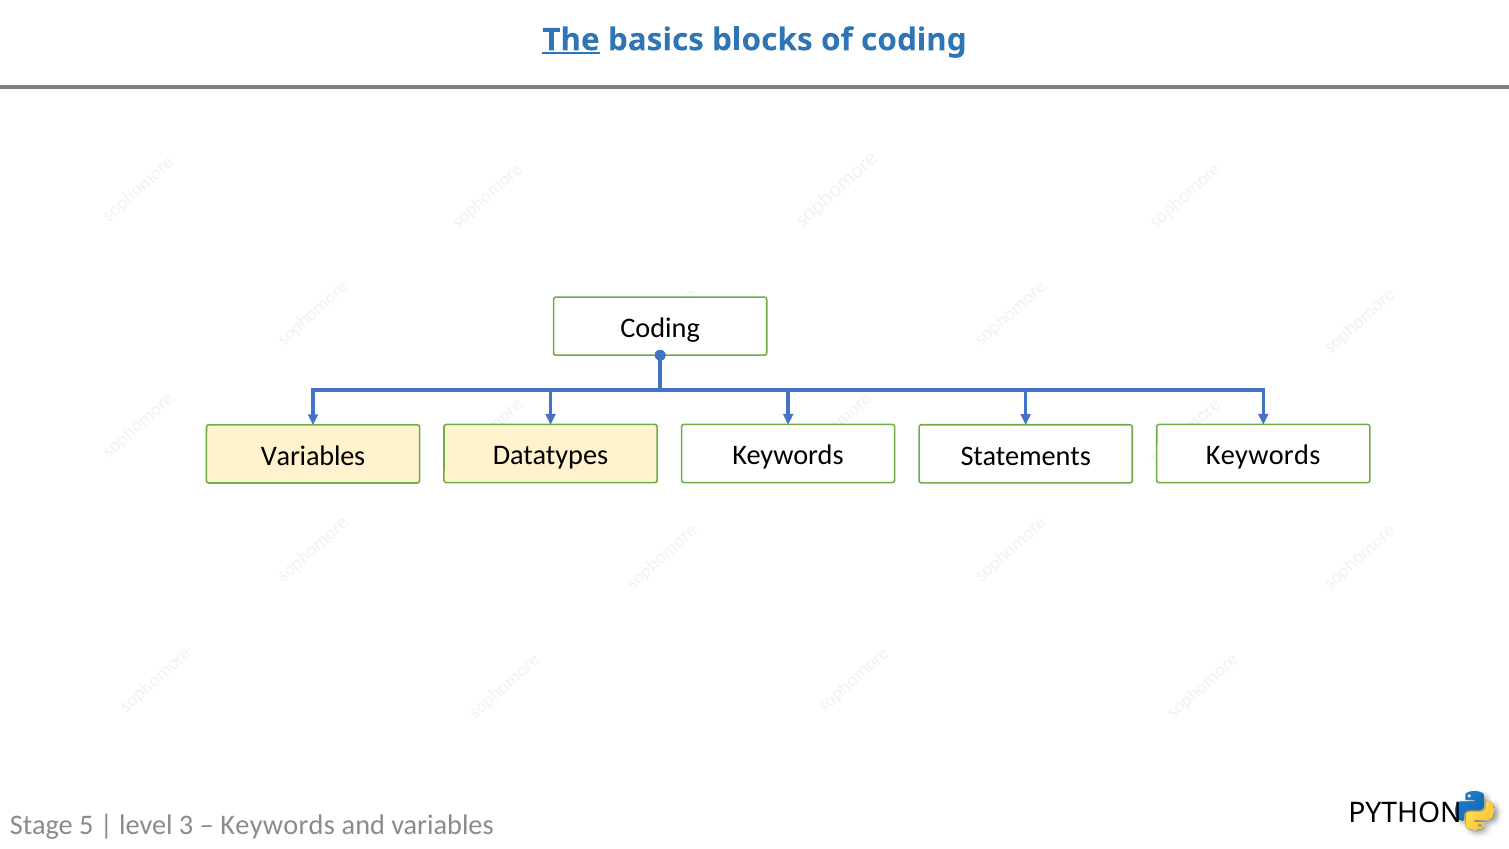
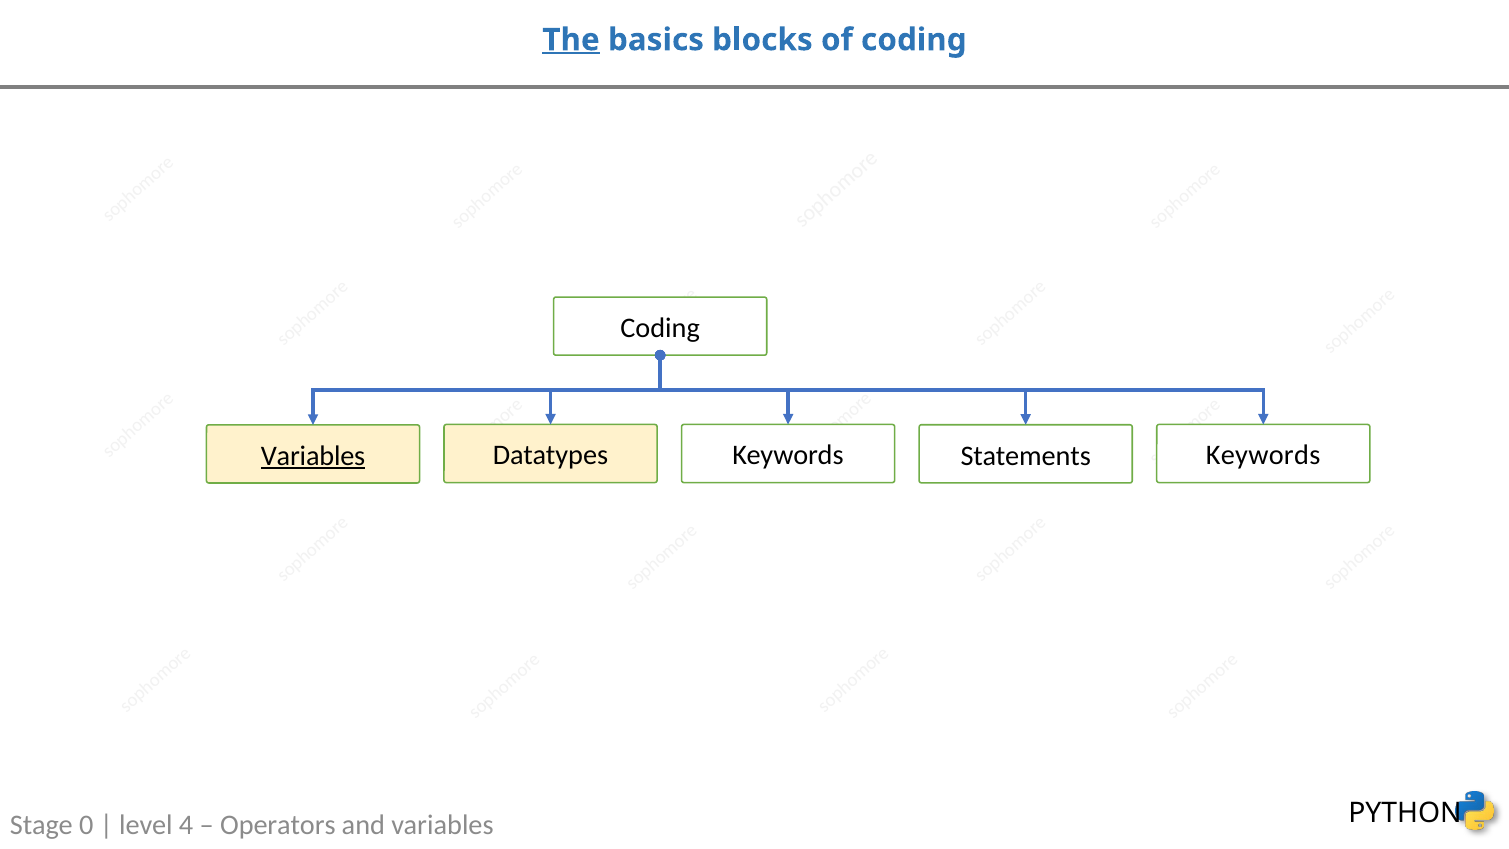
Variables at (313, 456) underline: none -> present
5: 5 -> 0
3: 3 -> 4
Keywords at (278, 825): Keywords -> Operators
